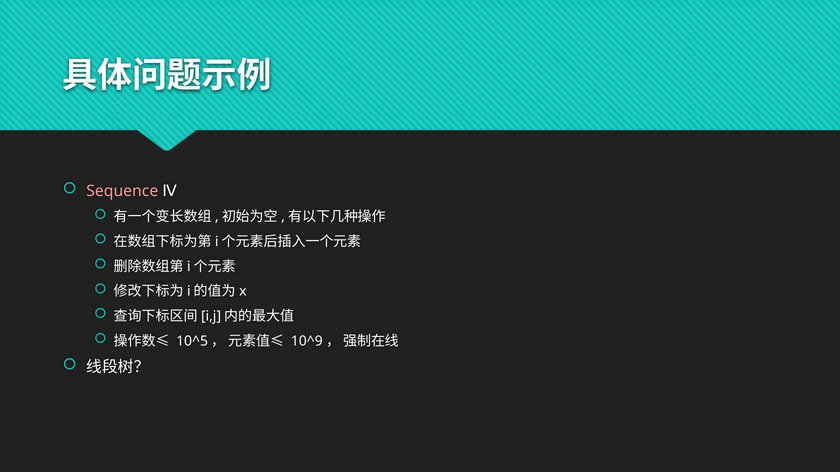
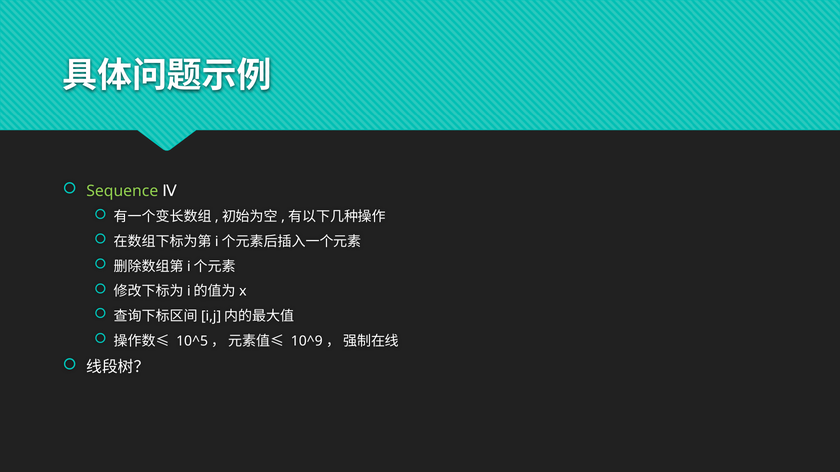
Sequence colour: pink -> light green
